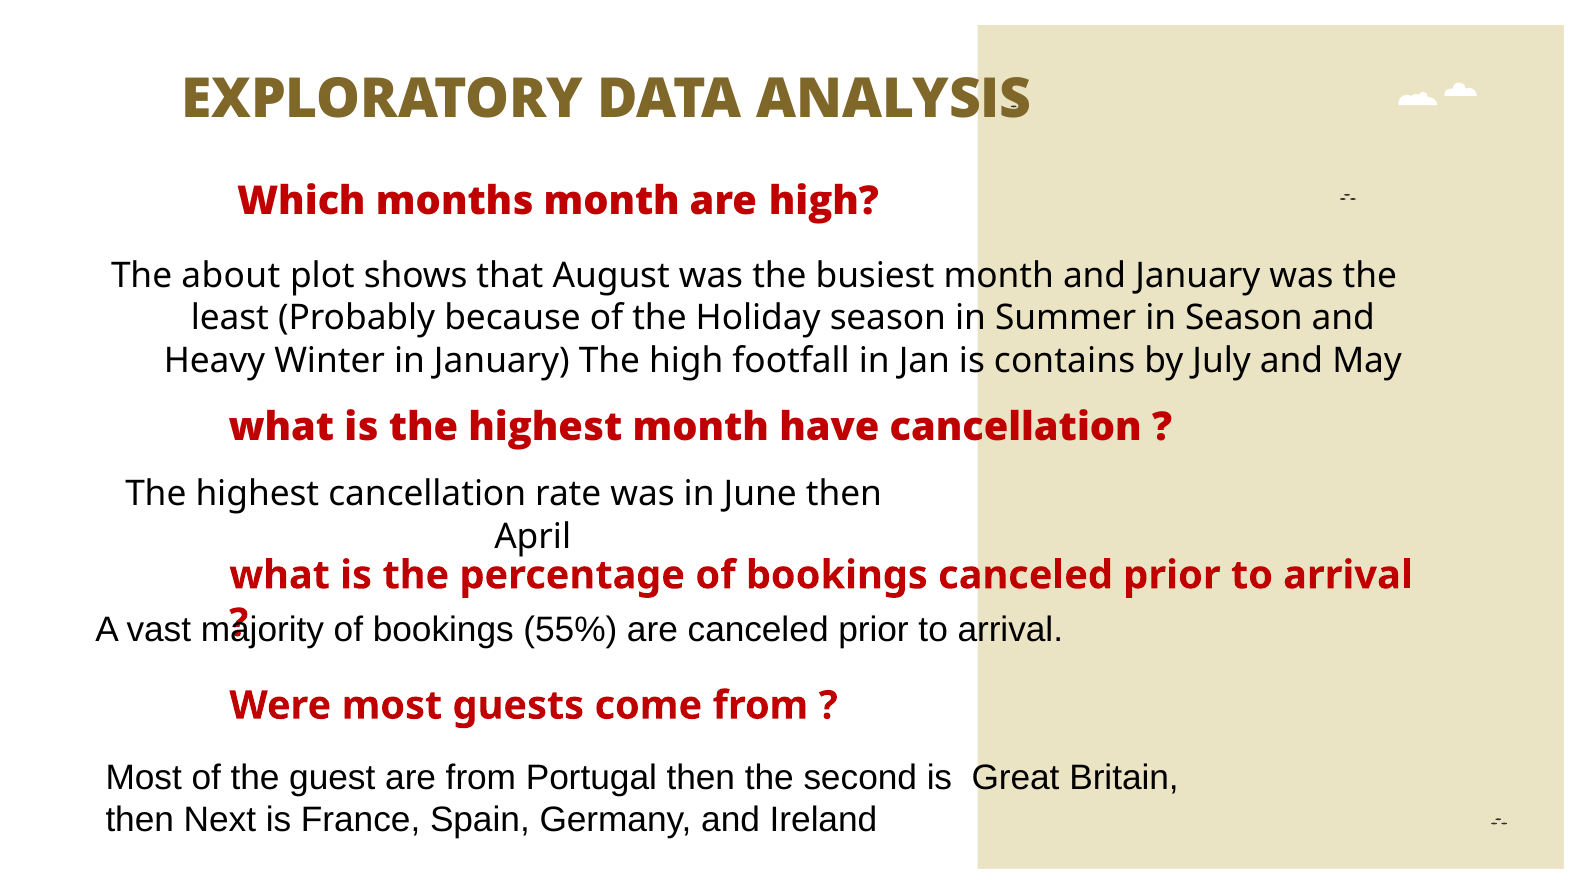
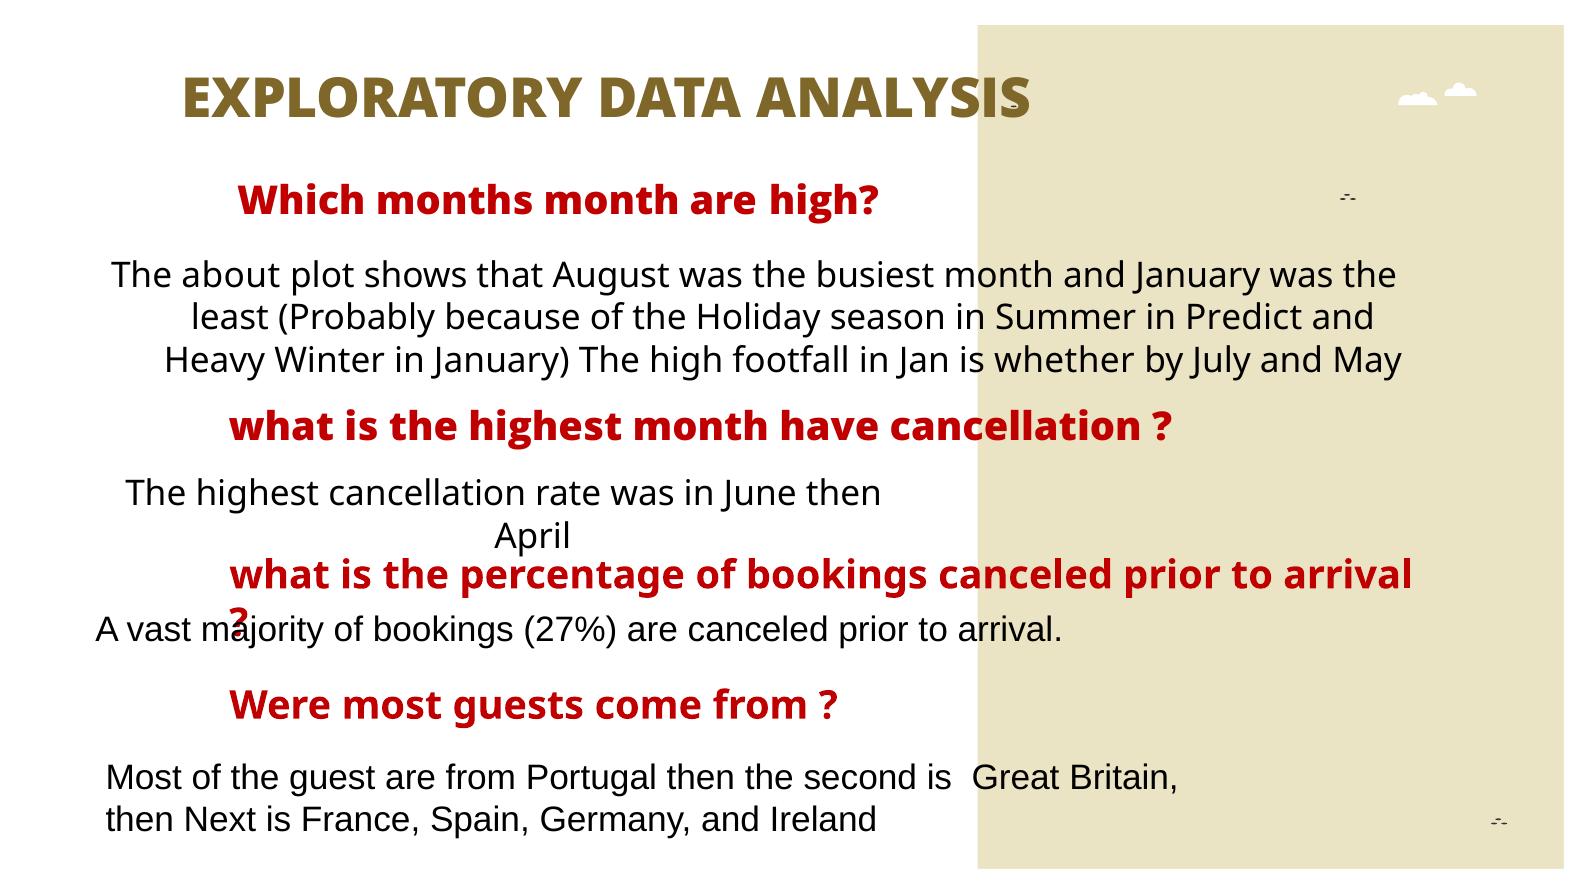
in Season: Season -> Predict
contains: contains -> whether
55%: 55% -> 27%
